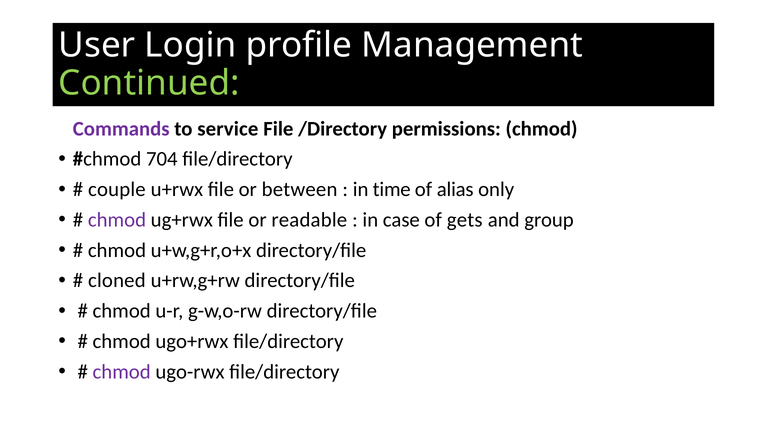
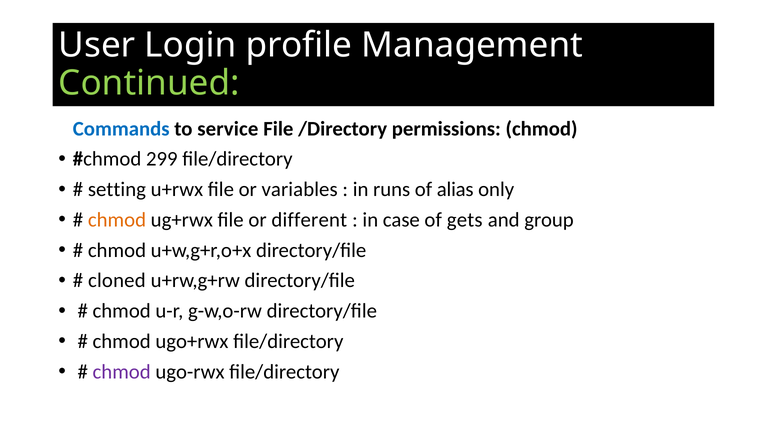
Commands colour: purple -> blue
704: 704 -> 299
couple: couple -> setting
between: between -> variables
time: time -> runs
chmod at (117, 220) colour: purple -> orange
readable: readable -> different
